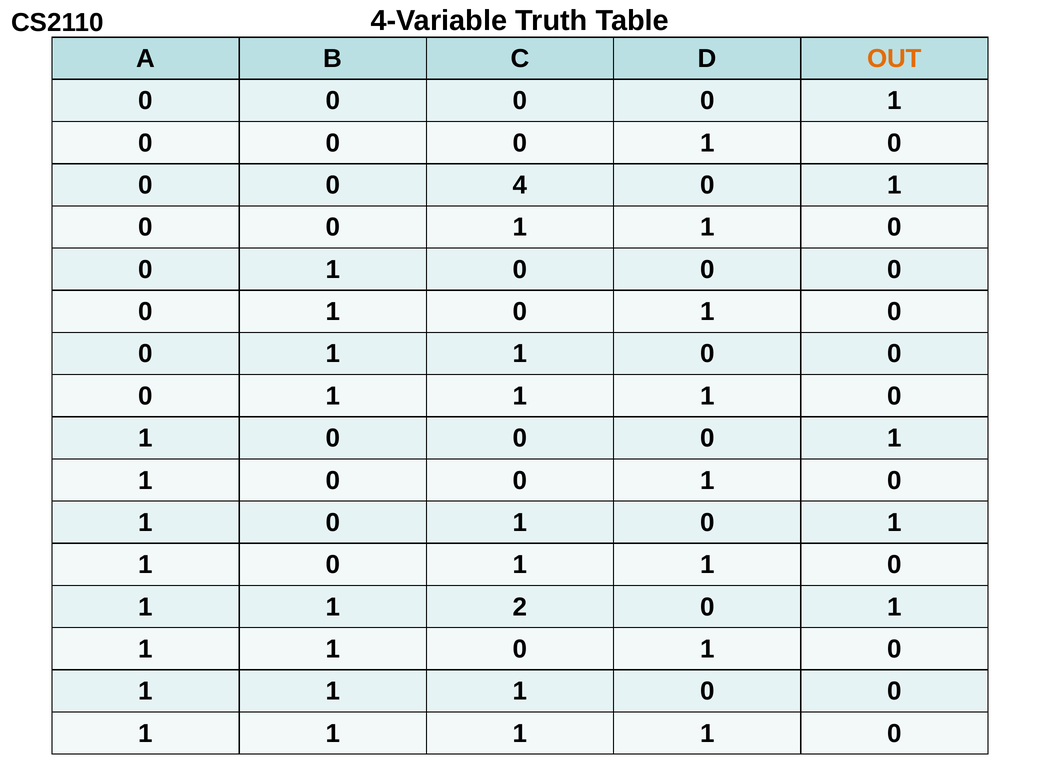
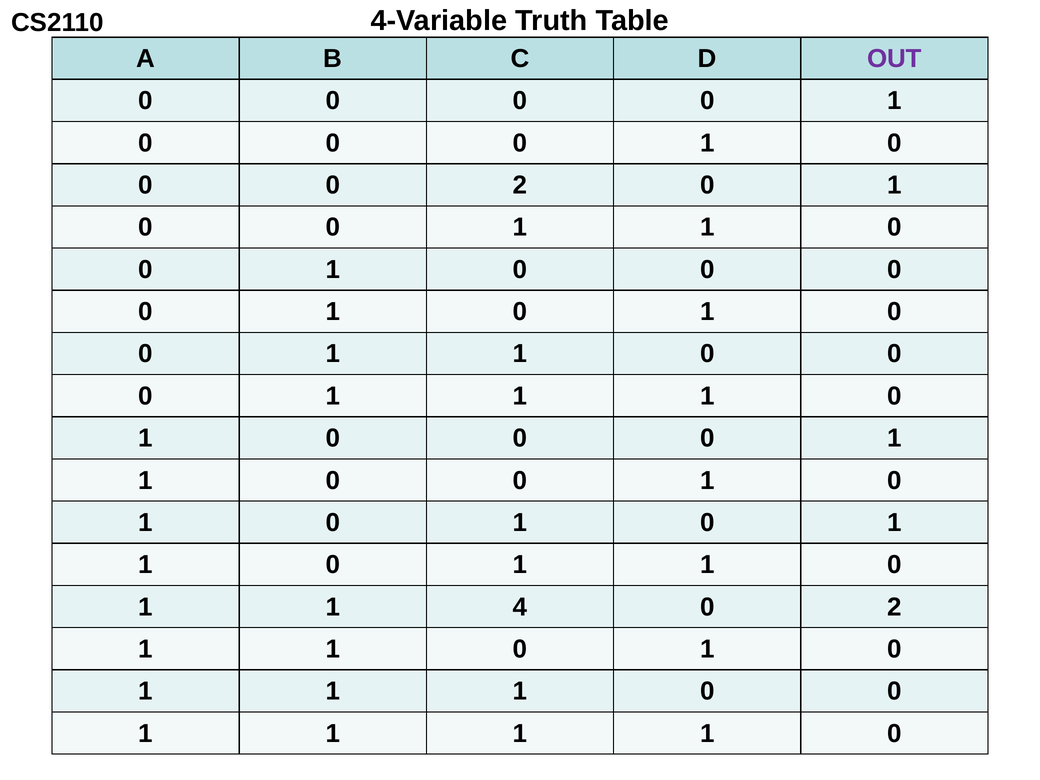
OUT colour: orange -> purple
0 0 4: 4 -> 2
2: 2 -> 4
1 at (894, 607): 1 -> 2
